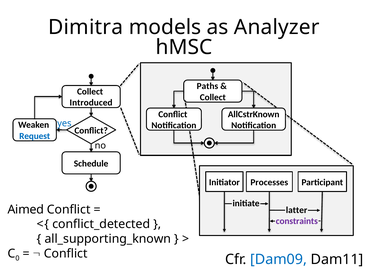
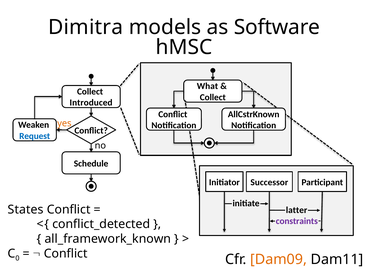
Analyzer: Analyzer -> Software
Paths: Paths -> What
yes colour: blue -> orange
Processes: Processes -> Successor
Aimed: Aimed -> States
all_supporting_known: all_supporting_known -> all_framework_known
Dam09 colour: blue -> orange
